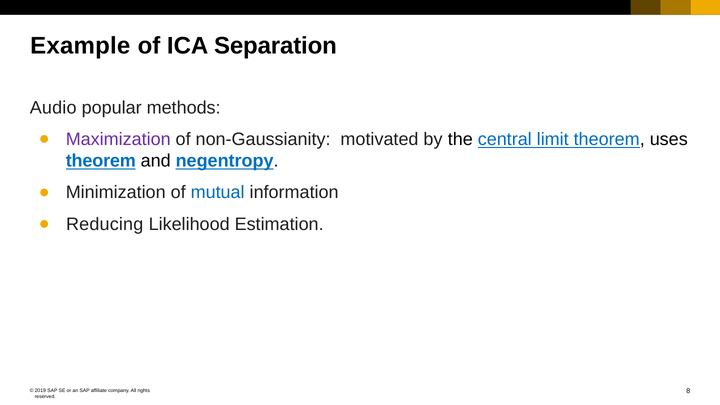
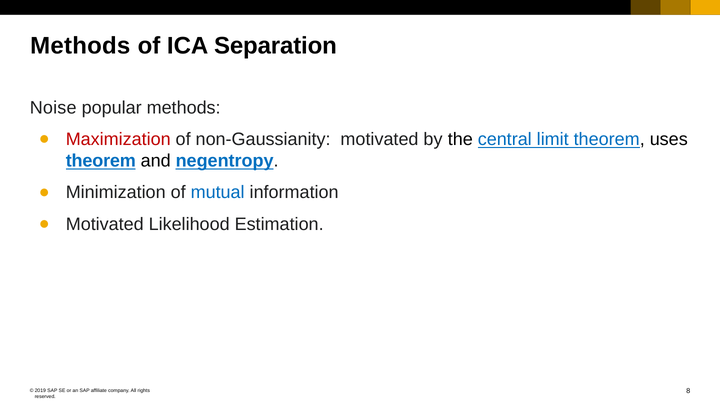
Example at (80, 46): Example -> Methods
Audio: Audio -> Noise
Maximization colour: purple -> red
Reducing at (105, 224): Reducing -> Motivated
